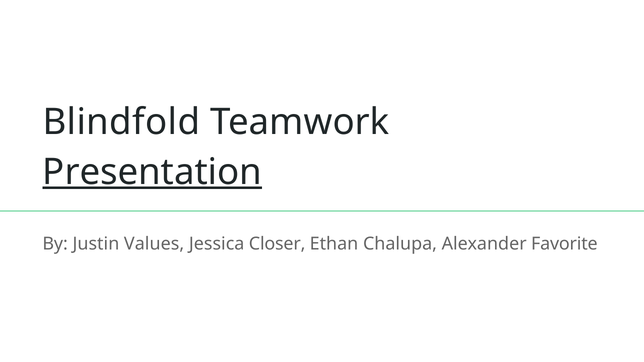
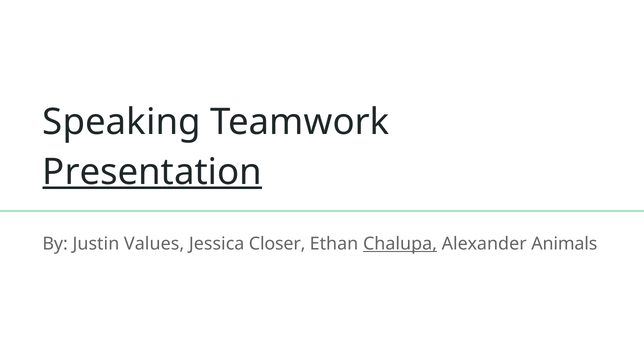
Blindfold: Blindfold -> Speaking
Chalupa underline: none -> present
Favorite: Favorite -> Animals
